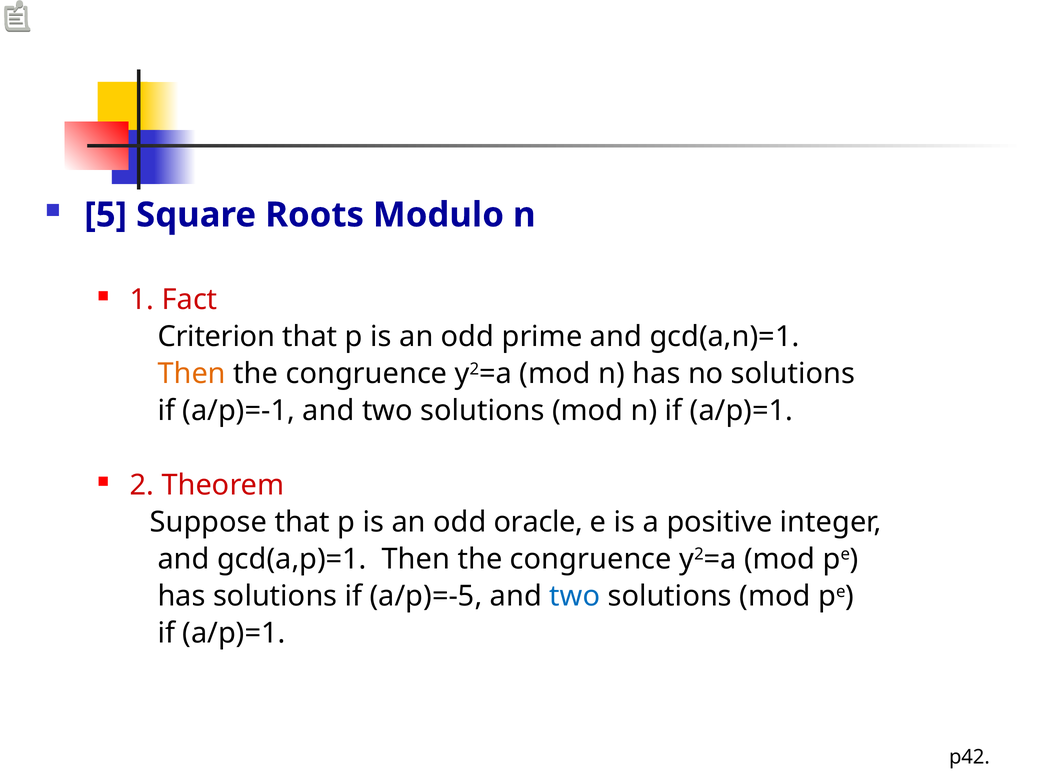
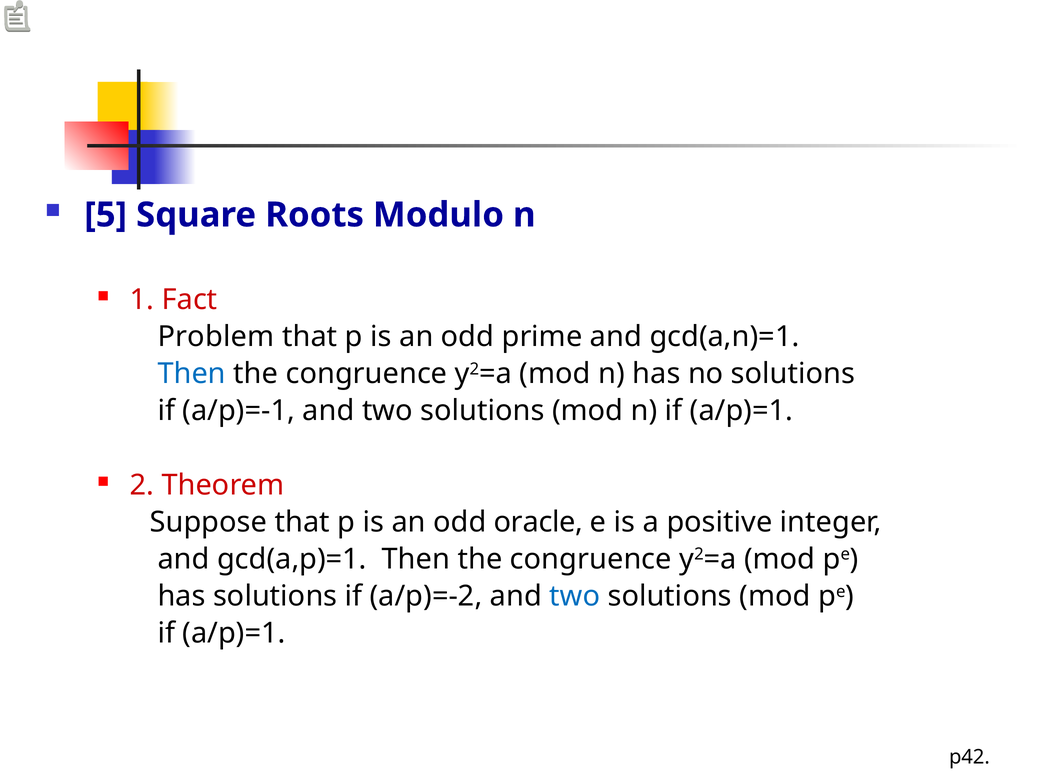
Criterion: Criterion -> Problem
Then at (192, 374) colour: orange -> blue
a/p)=-5: a/p)=-5 -> a/p)=-2
